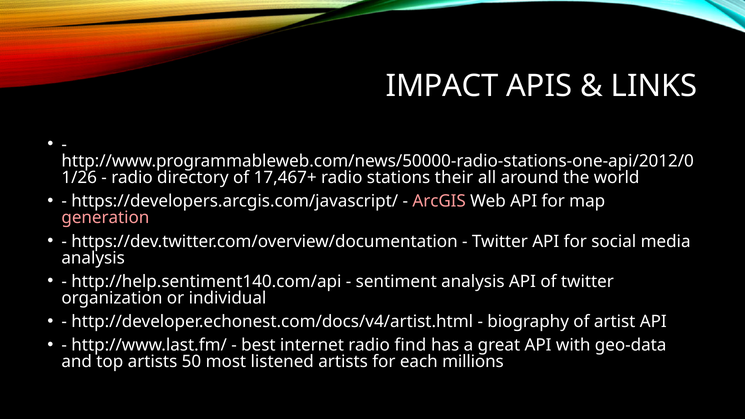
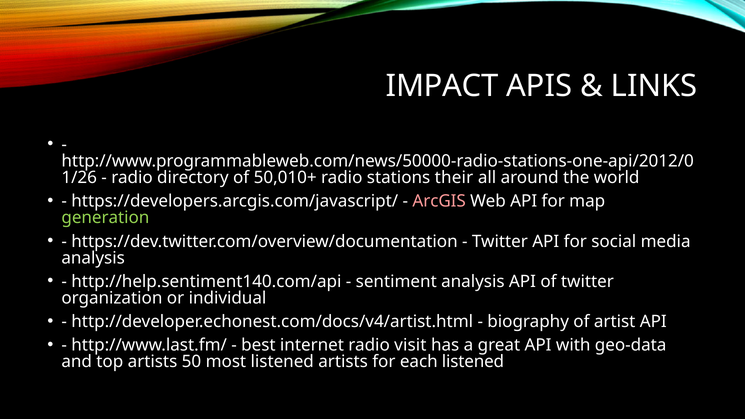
17,467+: 17,467+ -> 50,010+
generation colour: pink -> light green
find: find -> visit
each millions: millions -> listened
